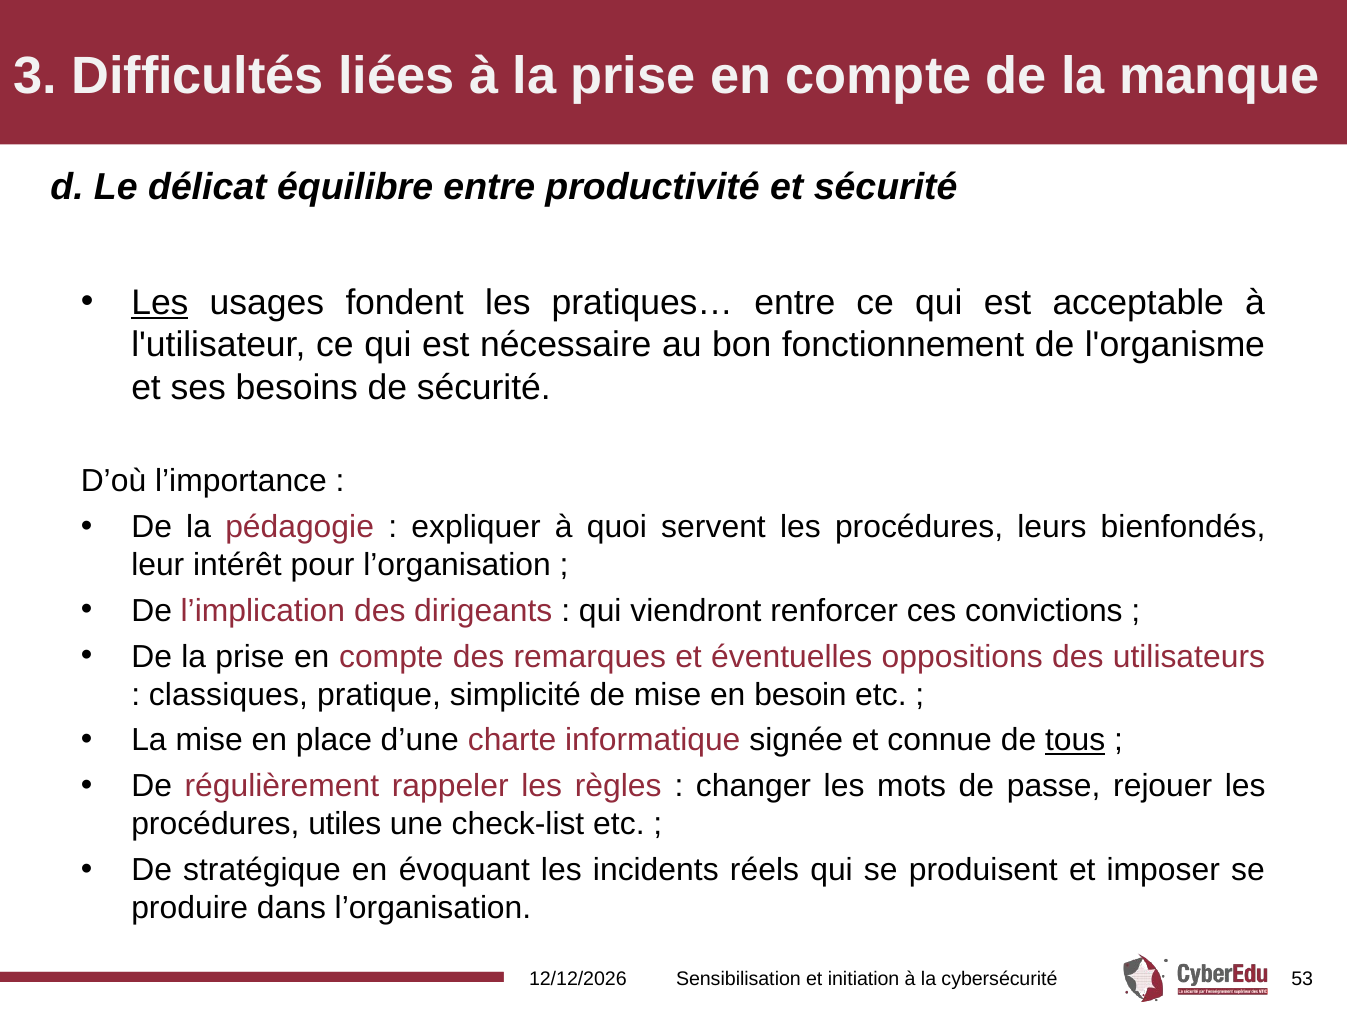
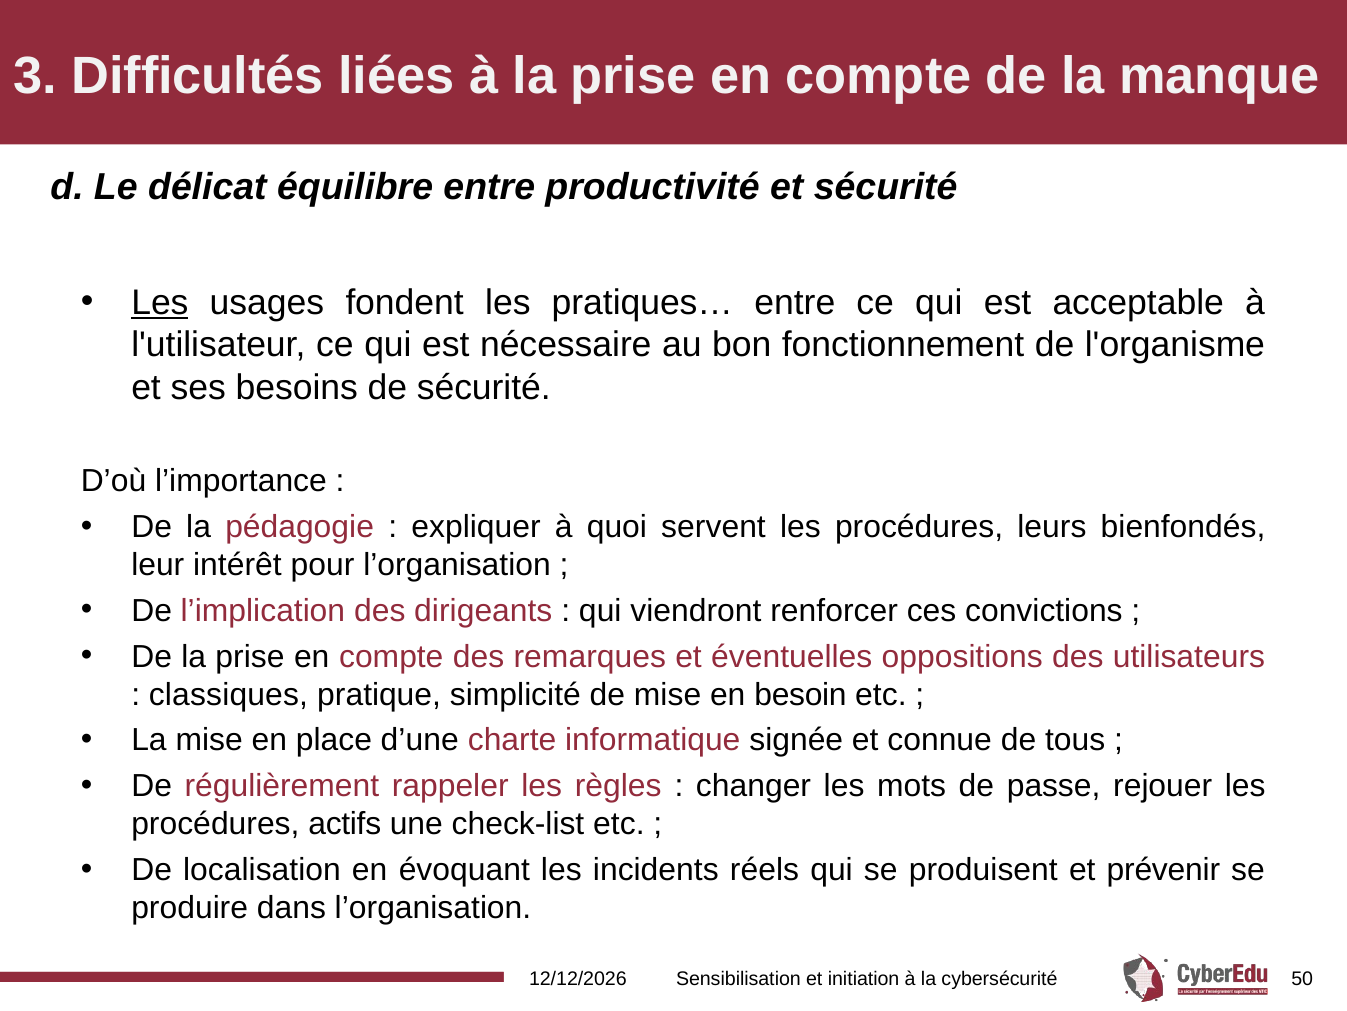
tous underline: present -> none
utiles: utiles -> actifs
stratégique: stratégique -> localisation
imposer: imposer -> prévenir
53: 53 -> 50
